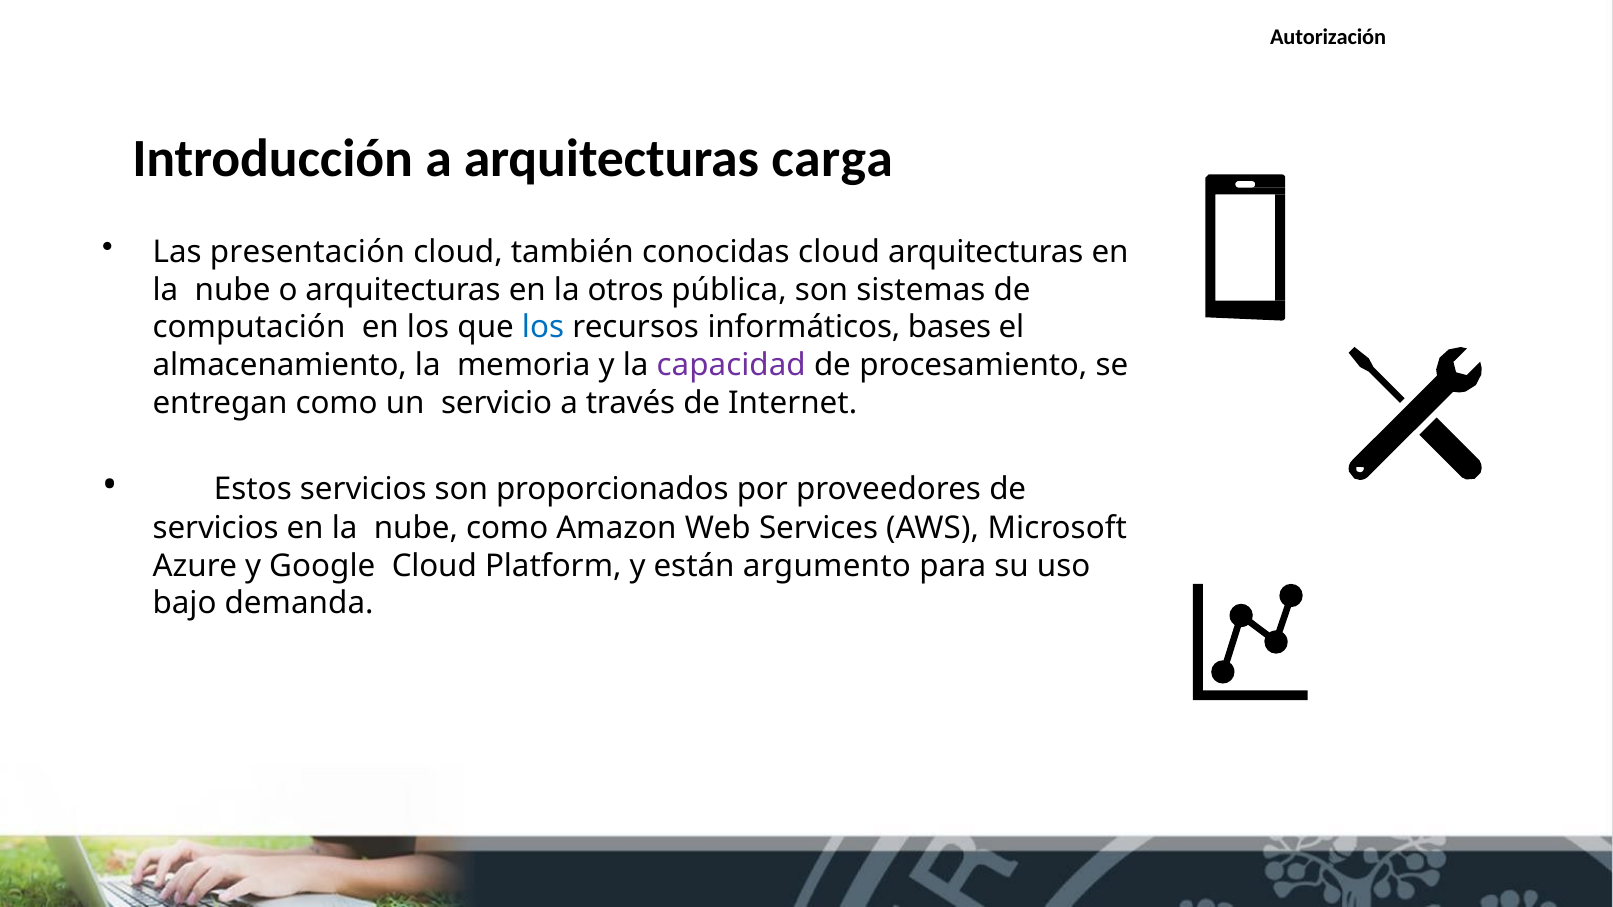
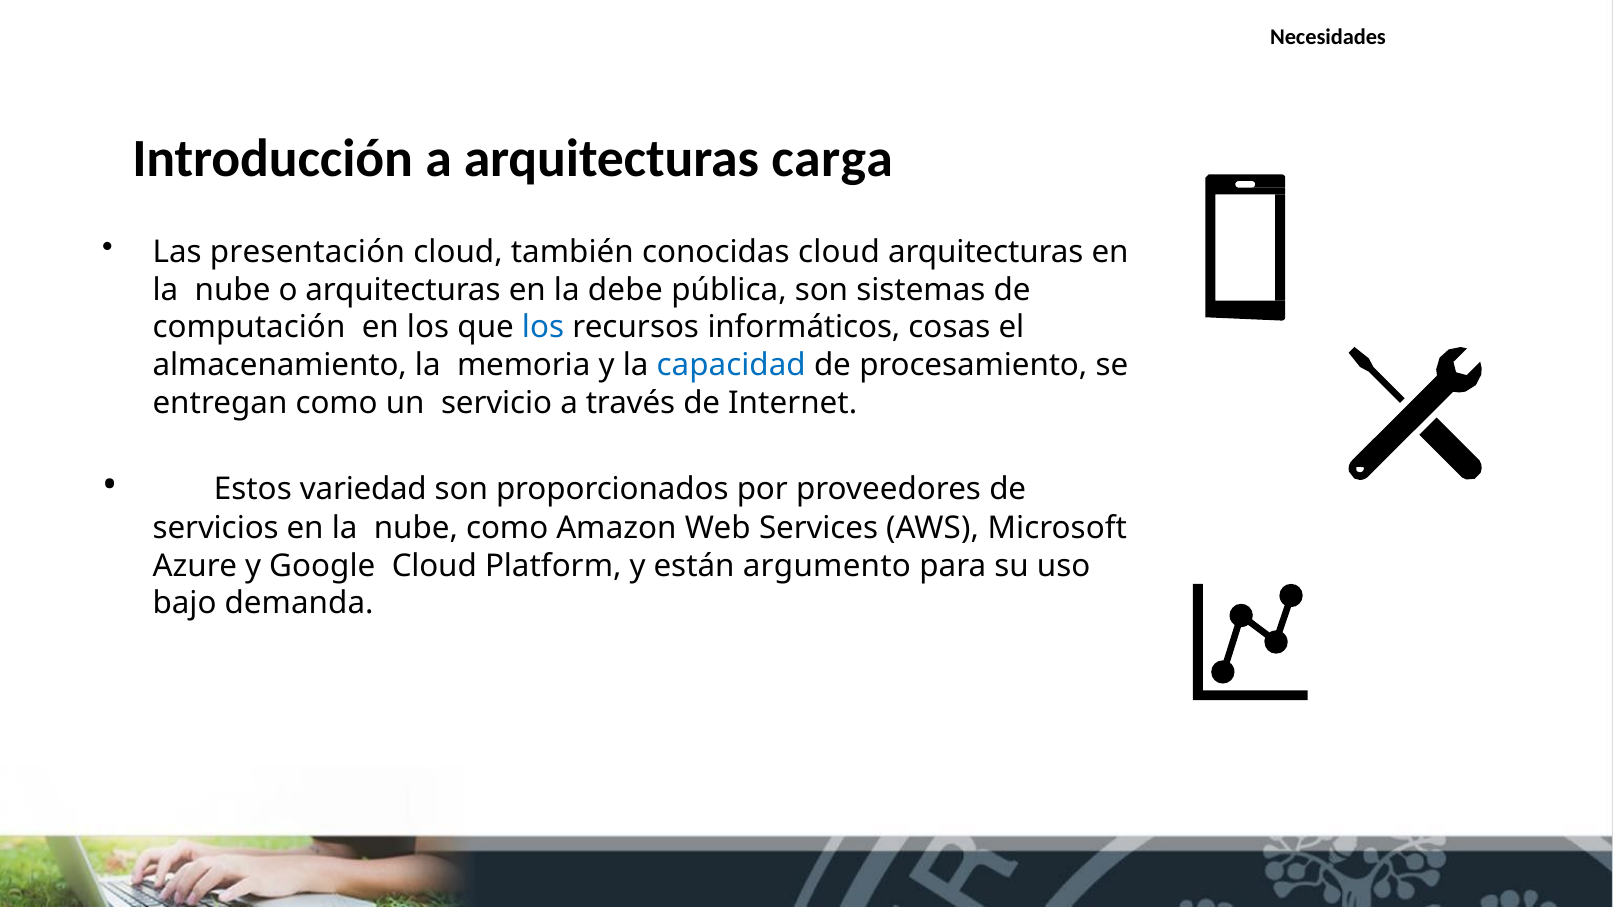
Autorización: Autorización -> Necesidades
otros: otros -> debe
bases: bases -> cosas
capacidad colour: purple -> blue
Estos servicios: servicios -> variedad
